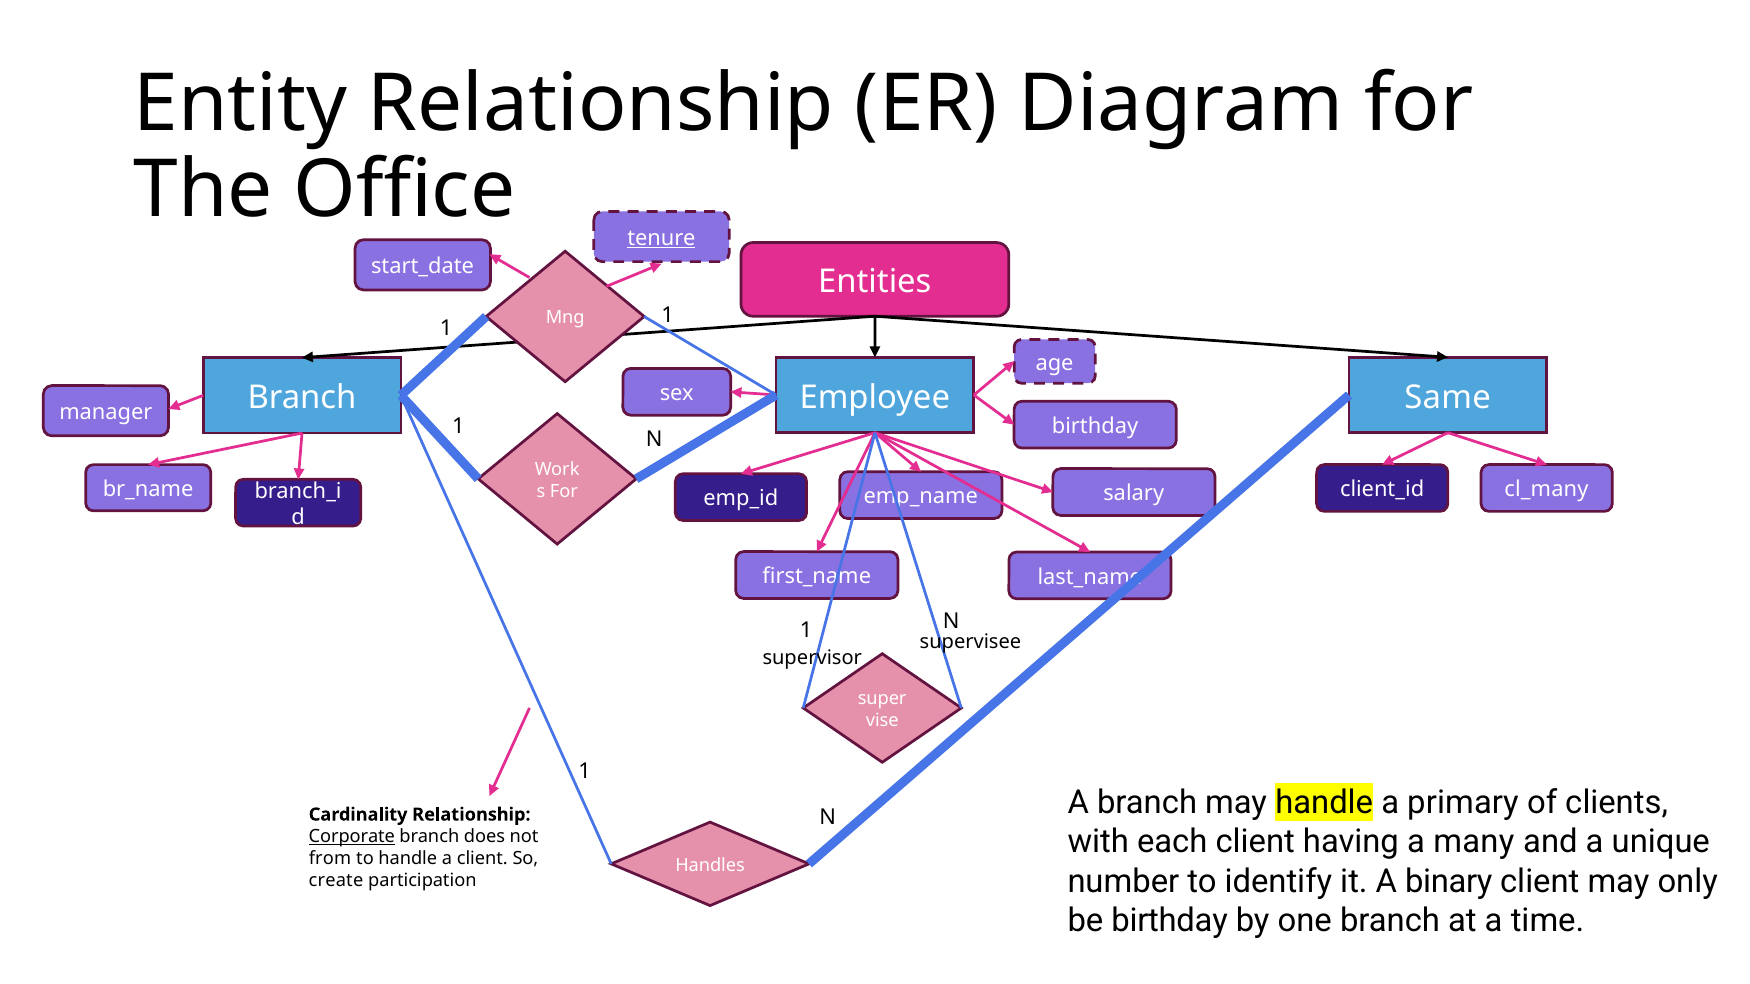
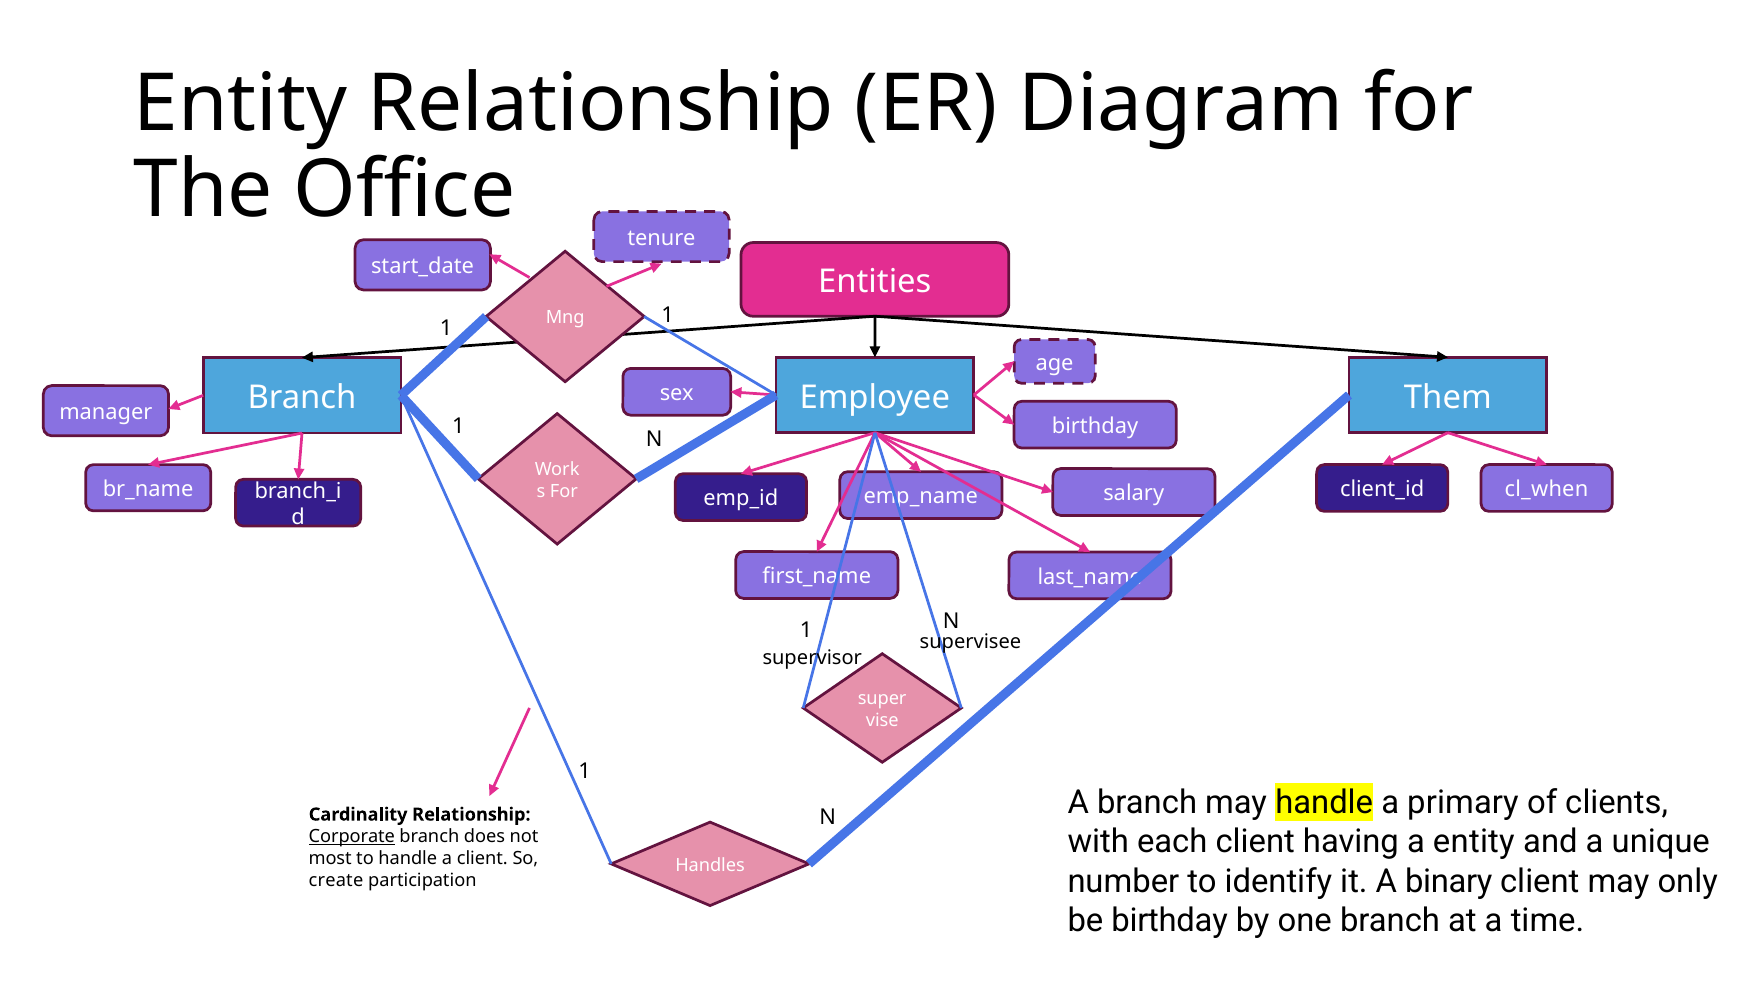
tenure underline: present -> none
Same: Same -> Them
cl_many: cl_many -> cl_when
a many: many -> entity
from: from -> most
